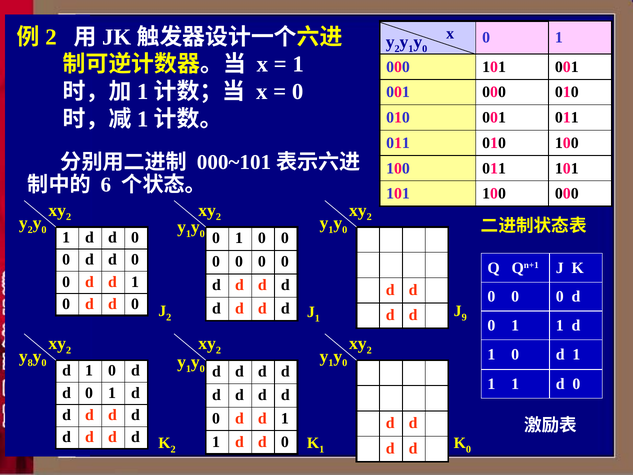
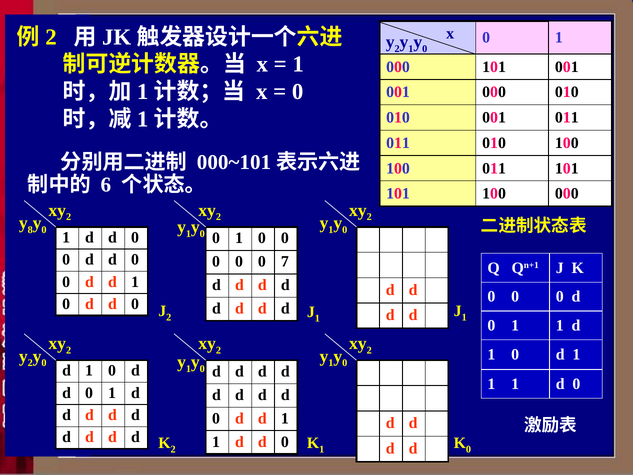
2 at (30, 230): 2 -> 8
0 at (285, 262): 0 -> 7
9 at (464, 317): 9 -> 1
8 at (30, 363): 8 -> 2
